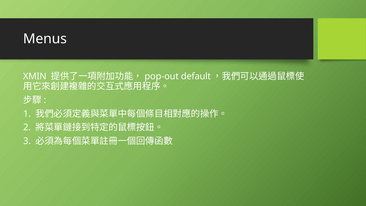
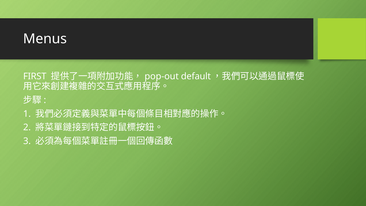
XMIN: XMIN -> FIRST
